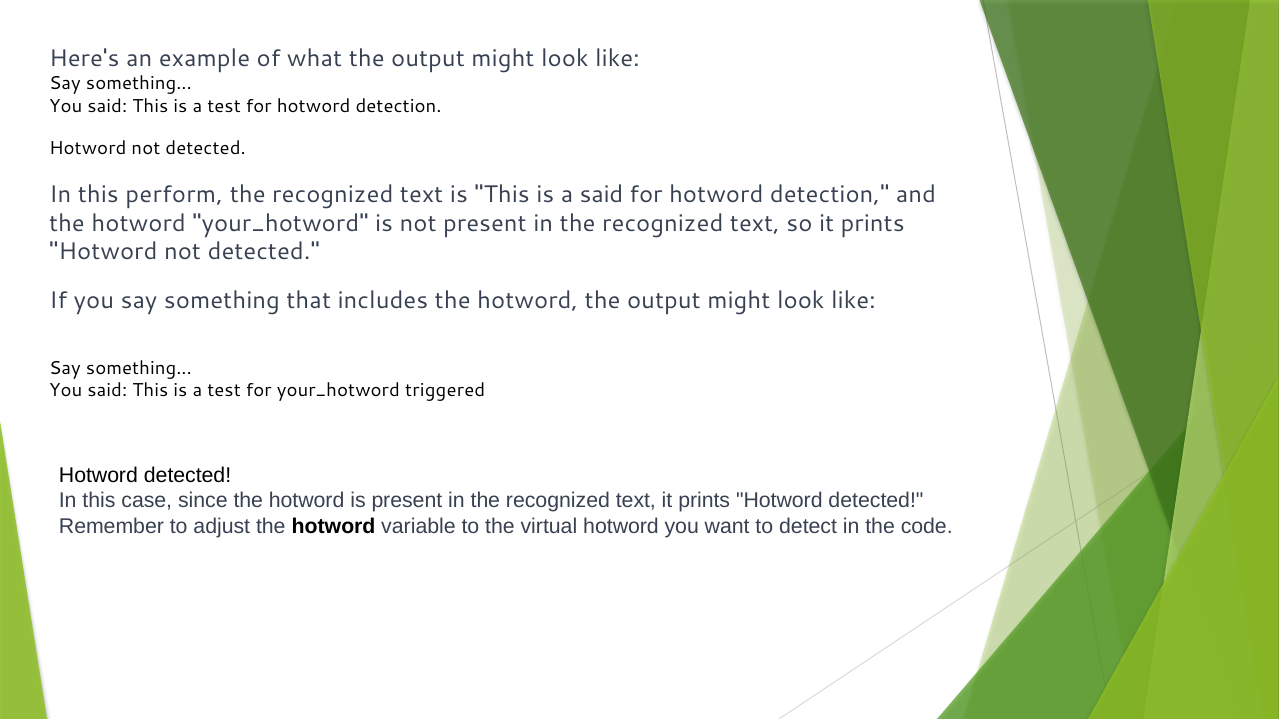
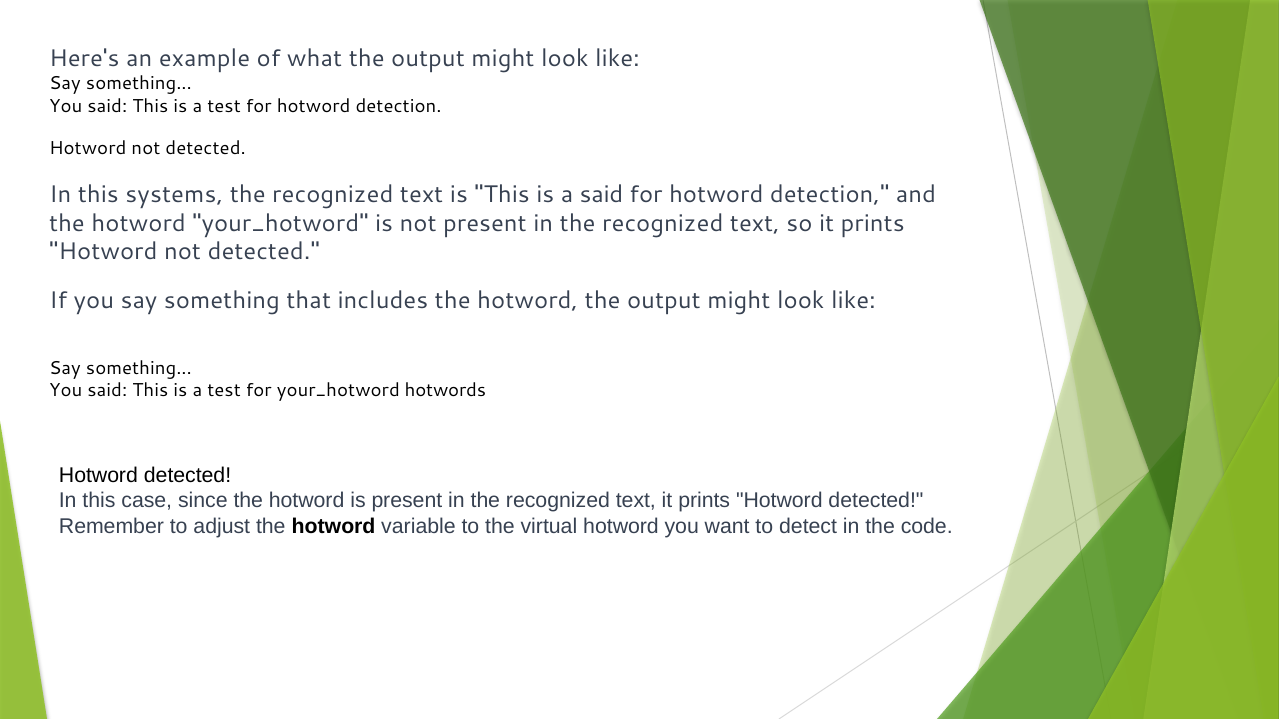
perform: perform -> systems
triggered: triggered -> hotwords
